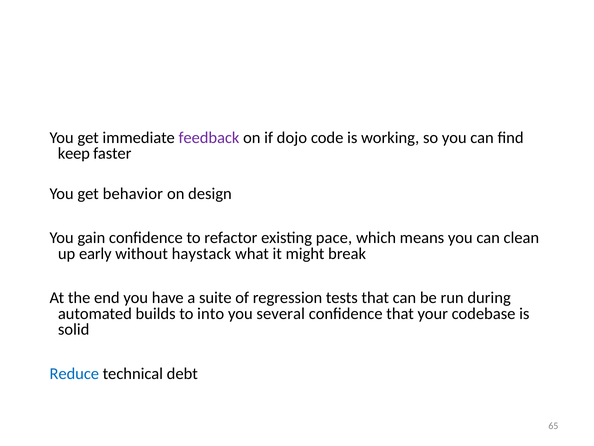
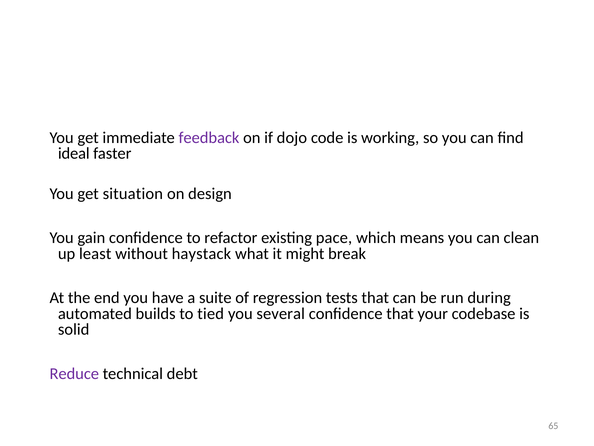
keep: keep -> ideal
behavior: behavior -> situation
early: early -> least
into: into -> tied
Reduce colour: blue -> purple
